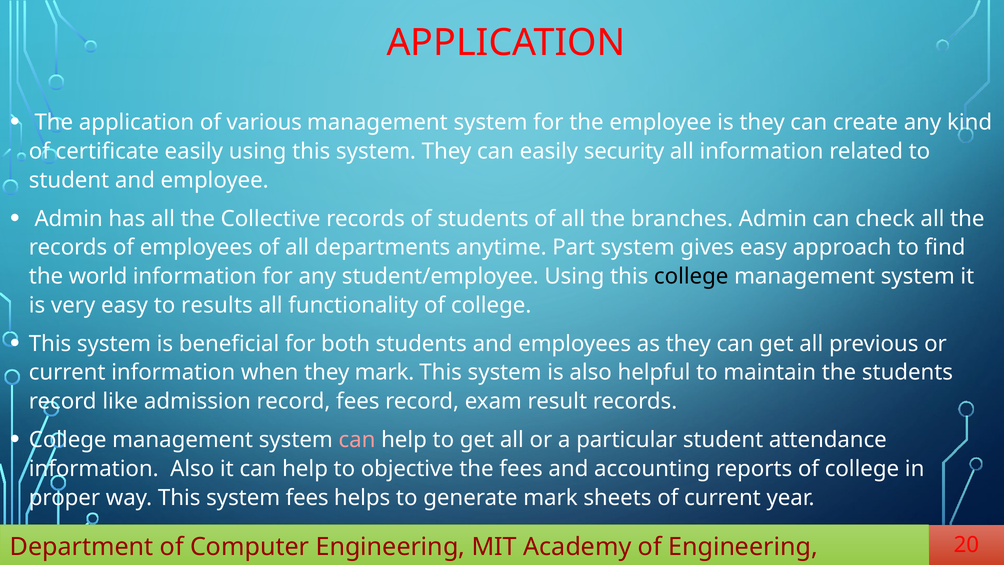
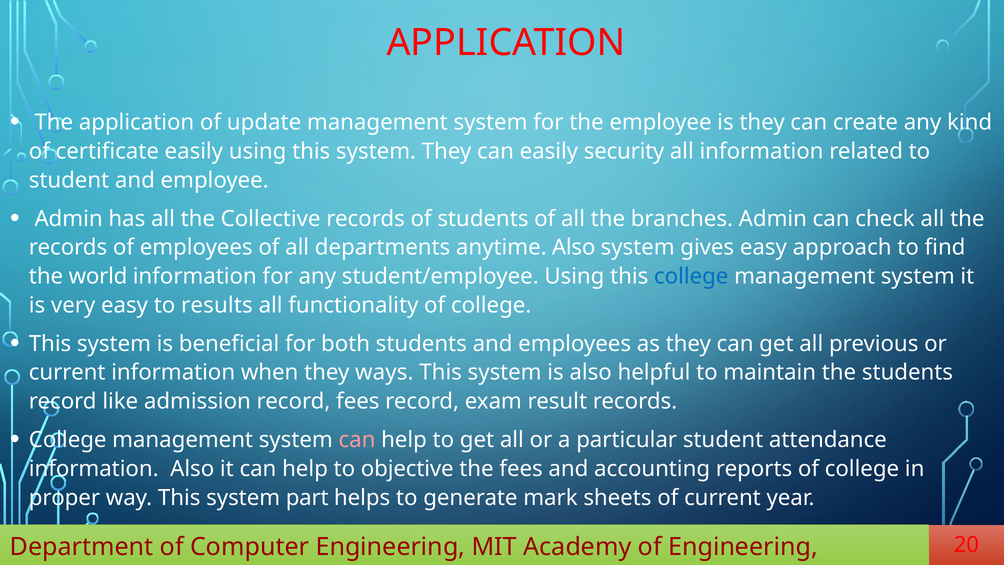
various: various -> update
anytime Part: Part -> Also
college at (691, 276) colour: black -> blue
they mark: mark -> ways
system fees: fees -> part
